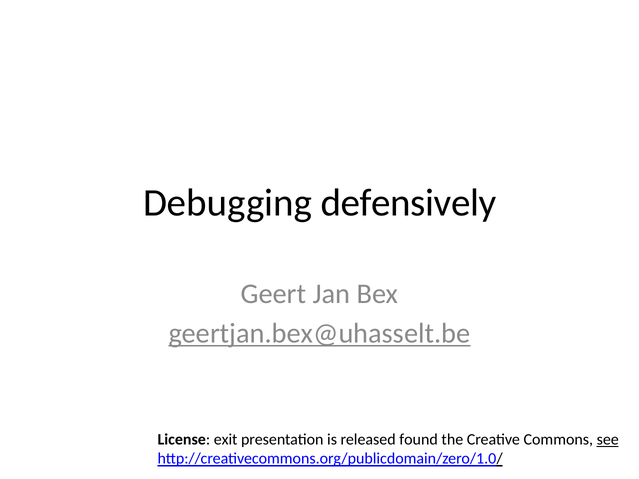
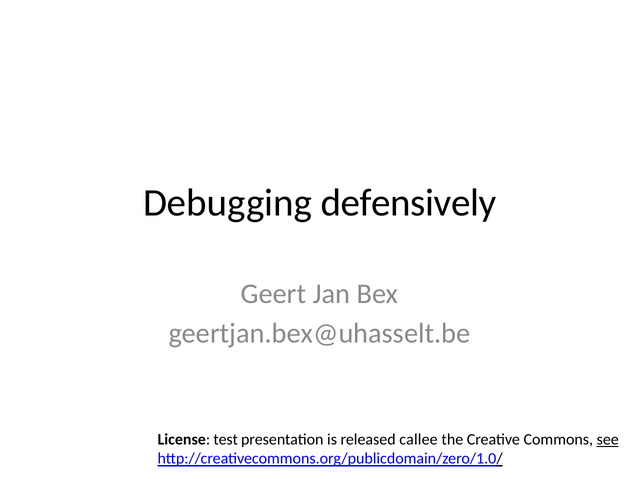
geertjan.bex@uhasselt.be underline: present -> none
exit: exit -> test
found: found -> callee
